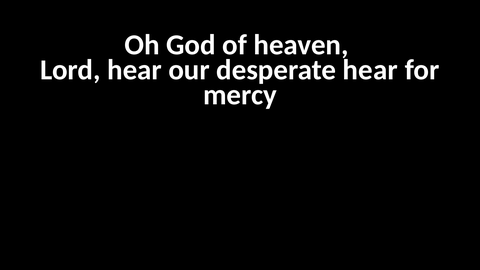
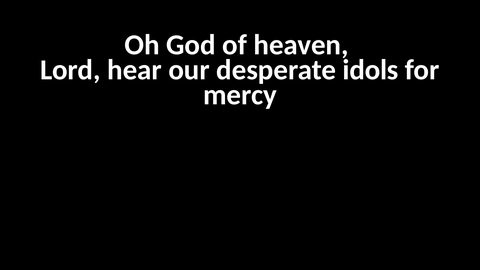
desperate hear: hear -> idols
